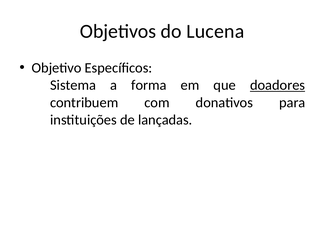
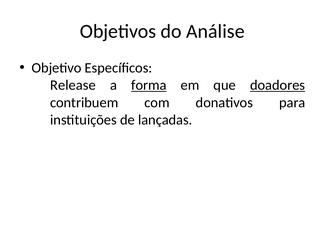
Lucena: Lucena -> Análise
Sistema: Sistema -> Release
forma underline: none -> present
